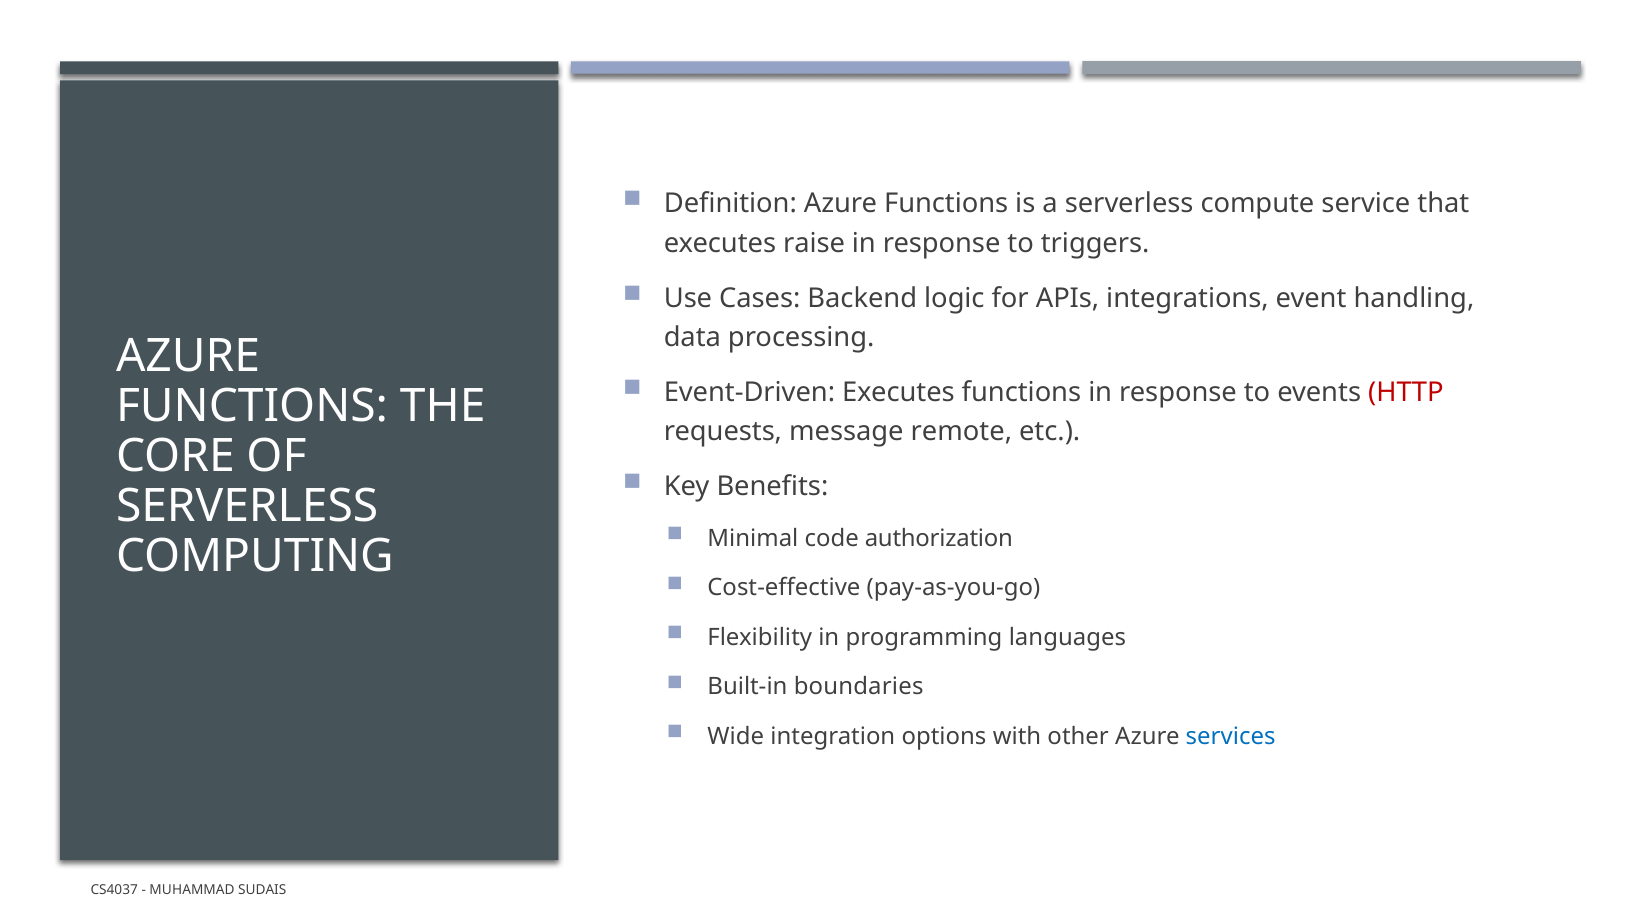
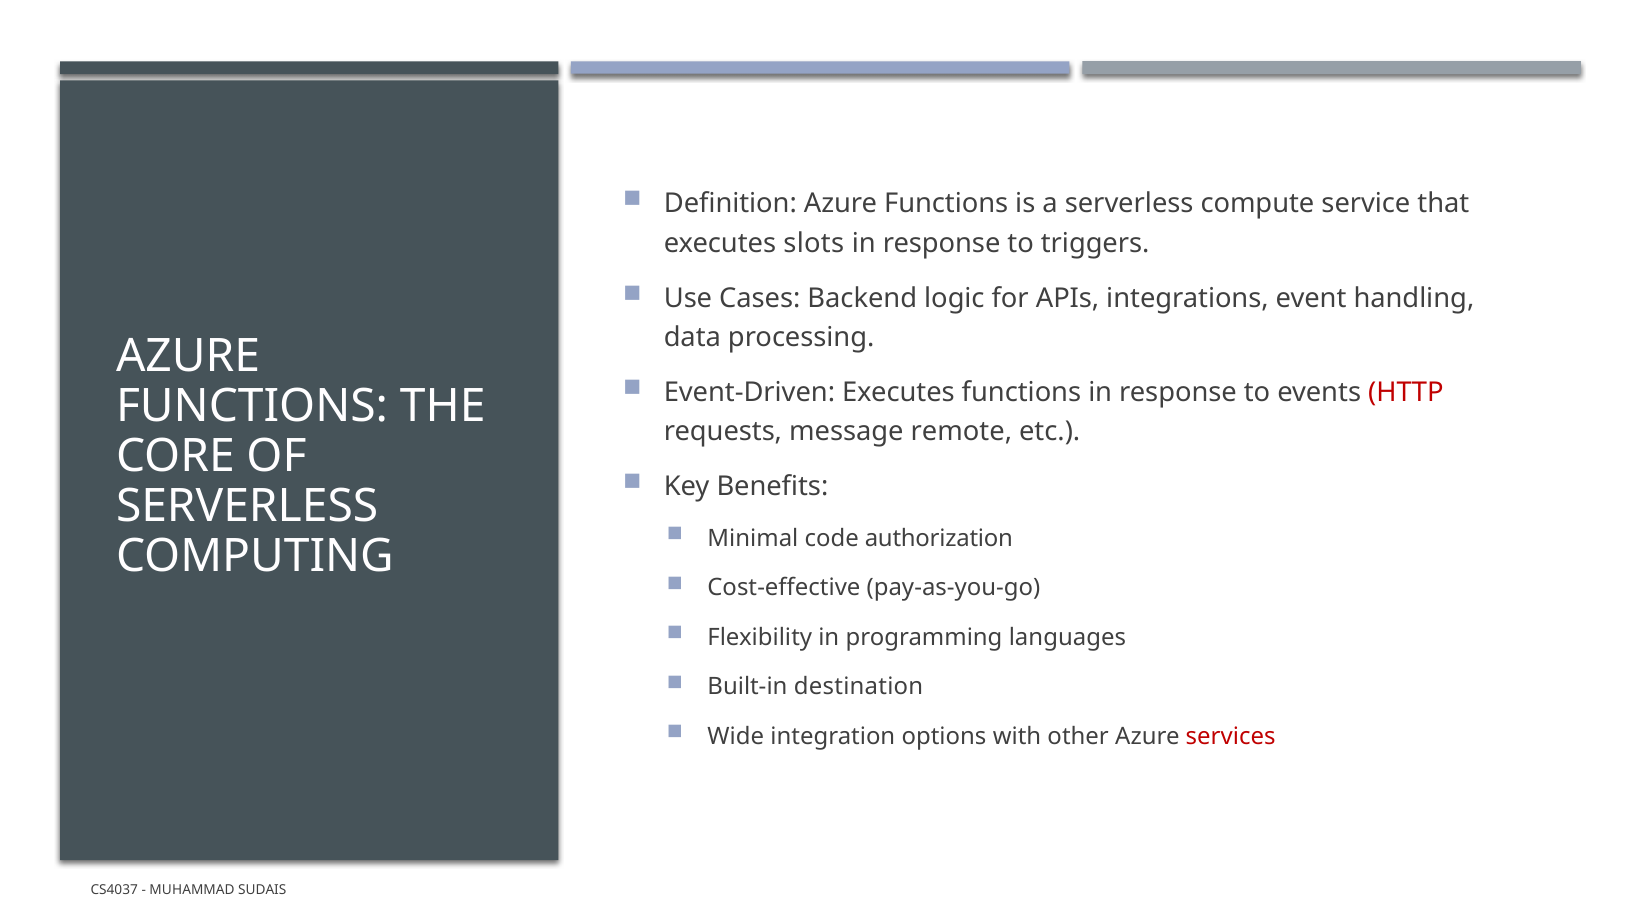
raise: raise -> slots
boundaries: boundaries -> destination
services colour: blue -> red
